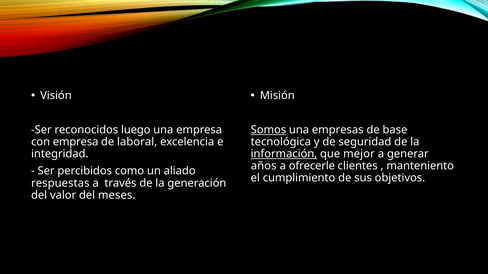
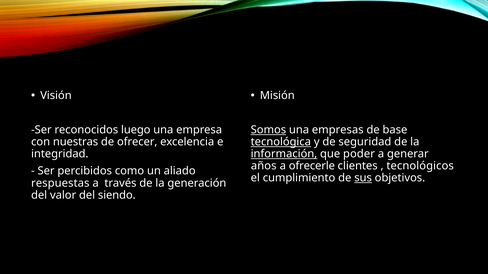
con empresa: empresa -> nuestras
laboral: laboral -> ofrecer
tecnológica underline: none -> present
mejor: mejor -> poder
manteniento: manteniento -> tecnológicos
sus underline: none -> present
meses: meses -> siendo
